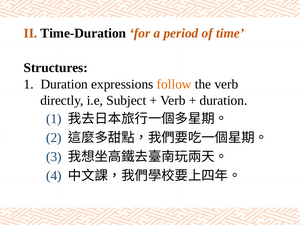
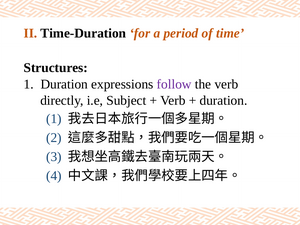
follow colour: orange -> purple
